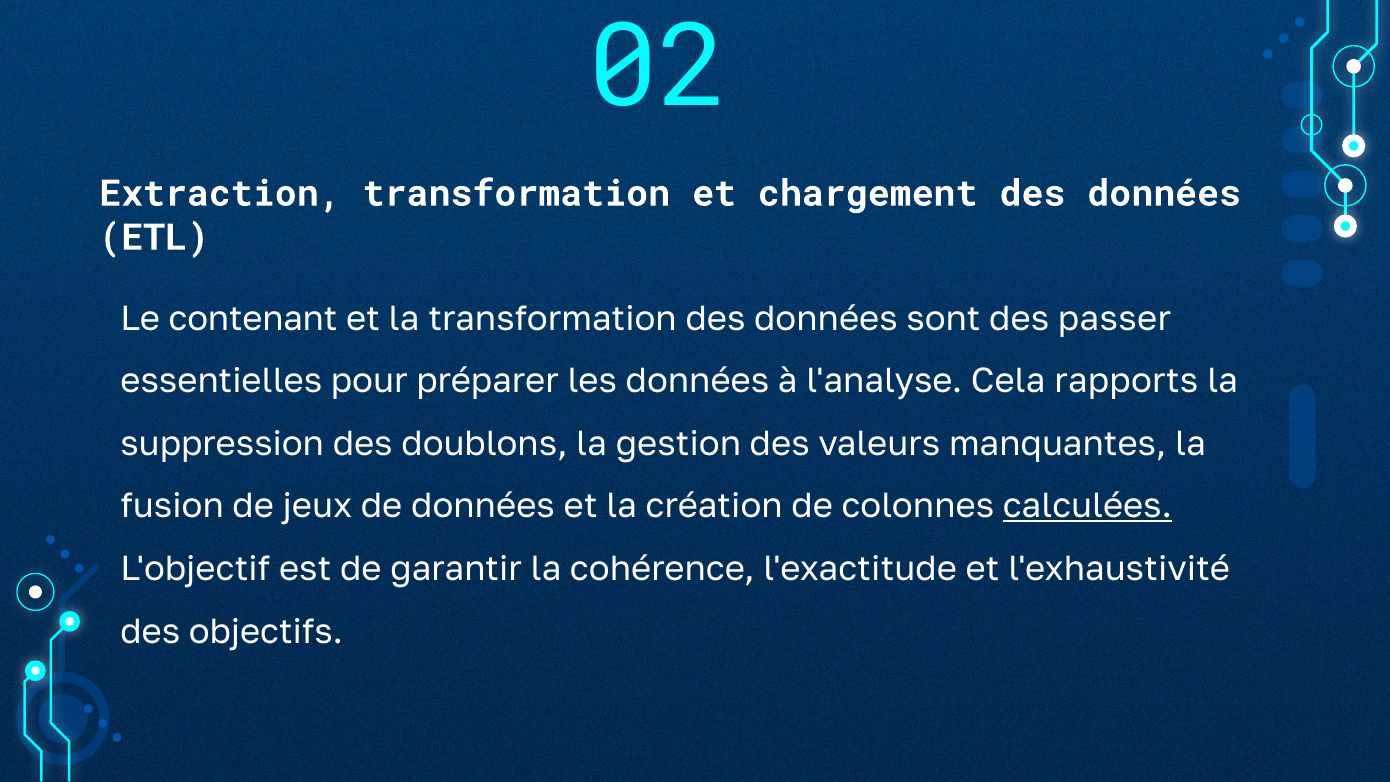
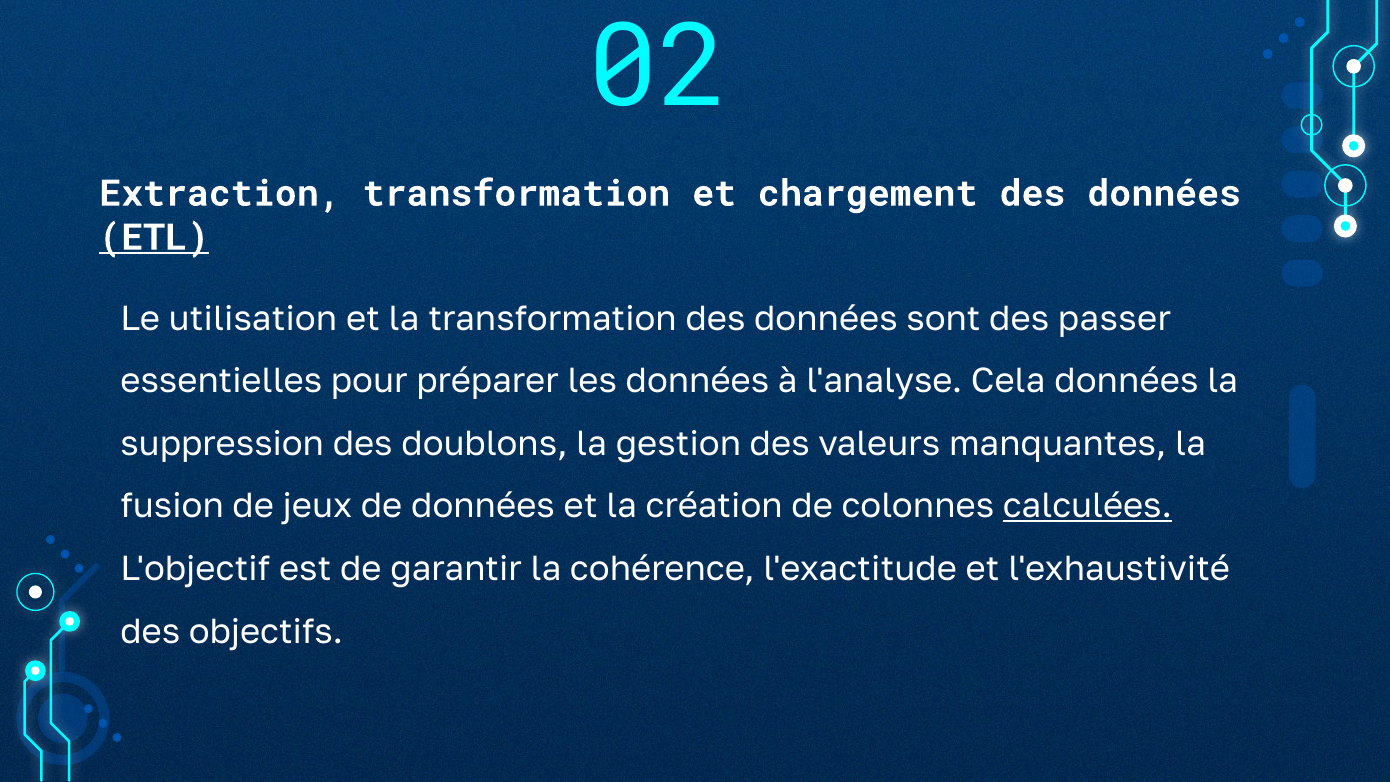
ETL underline: none -> present
contenant: contenant -> utilisation
Cela rapports: rapports -> données
